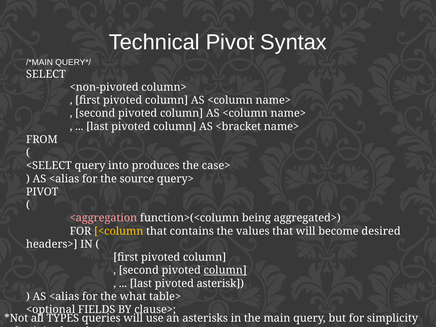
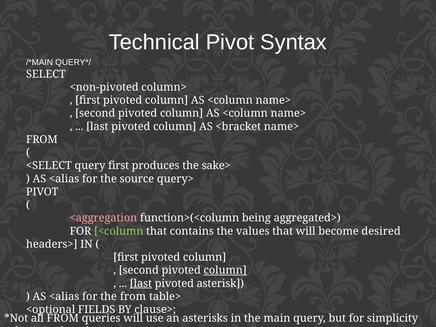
query into: into -> first
case>: case> -> sake>
<column at (119, 231) colour: yellow -> light green
last at (141, 283) underline: none -> present
the what: what -> from
all TYPES: TYPES -> FROM
